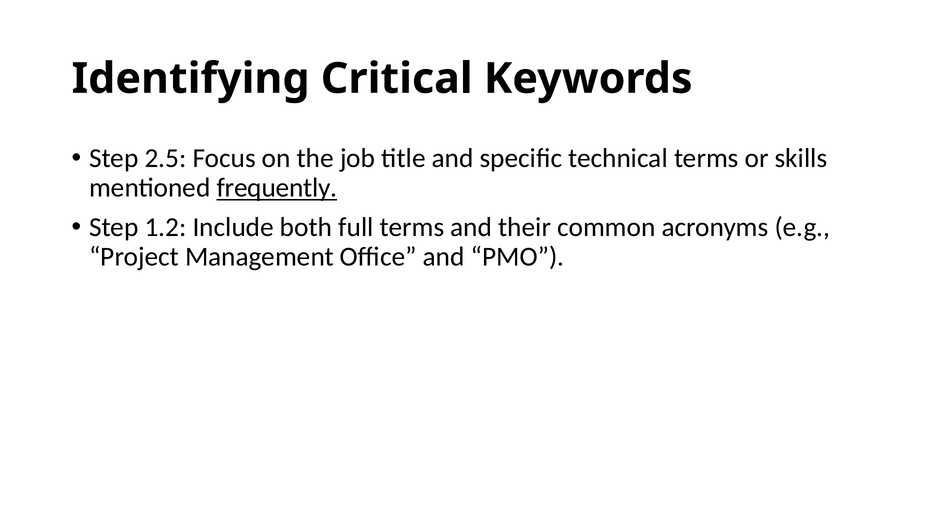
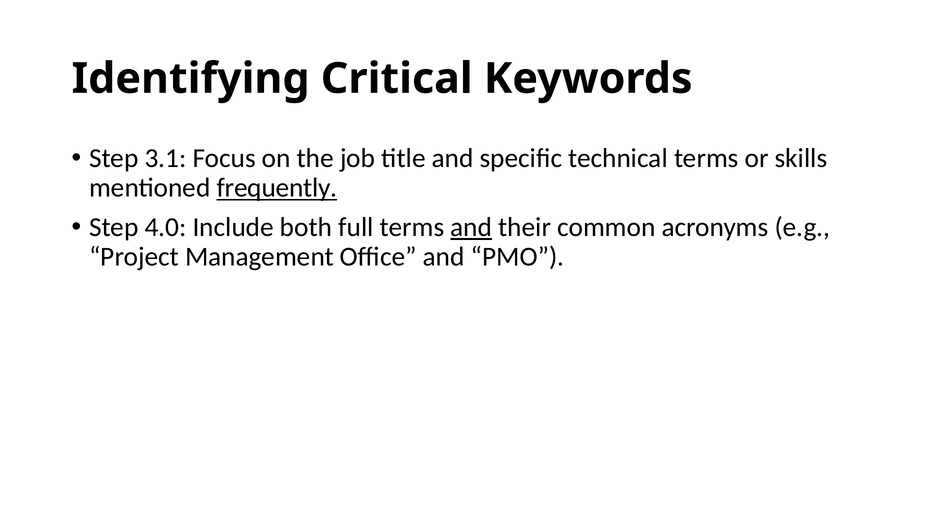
2.5: 2.5 -> 3.1
1.2: 1.2 -> 4.0
and at (471, 227) underline: none -> present
